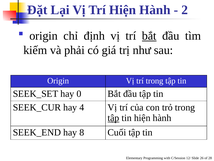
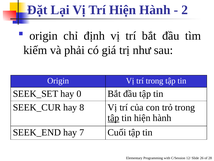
bắt at (149, 36) underline: present -> none
4: 4 -> 8
8: 8 -> 7
